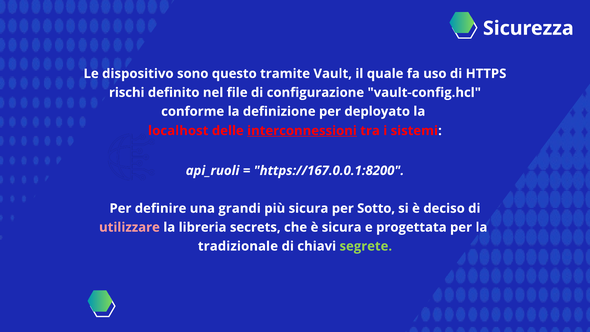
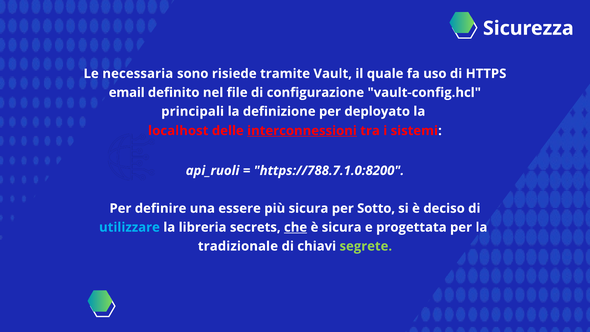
dispositivo: dispositivo -> necessaria
questo: questo -> risiede
rischi: rischi -> email
conforme: conforme -> principali
https://167.0.0.1:8200: https://167.0.0.1:8200 -> https://788.7.1.0:8200
grandi: grandi -> essere
utilizzare colour: pink -> light blue
che underline: none -> present
